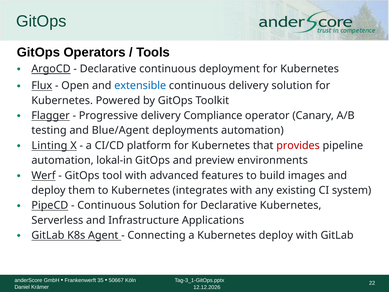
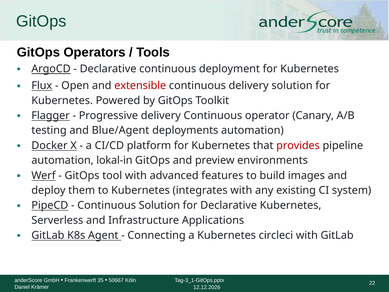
extensible colour: blue -> red
delivery Compliance: Compliance -> Continuous
Linting: Linting -> Docker
Kubernetes deploy: deploy -> circleci
